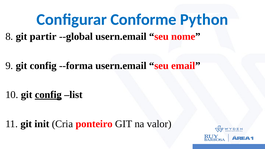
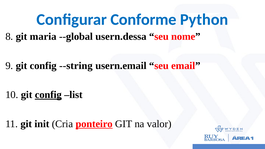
partir: partir -> maria
--global usern.email: usern.email -> usern.dessa
--forma: --forma -> --string
ponteiro underline: none -> present
